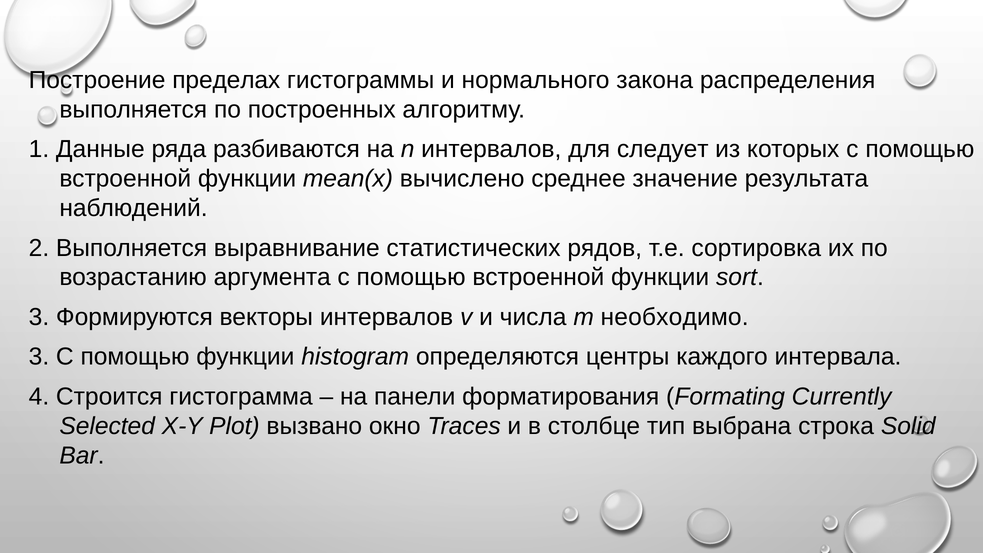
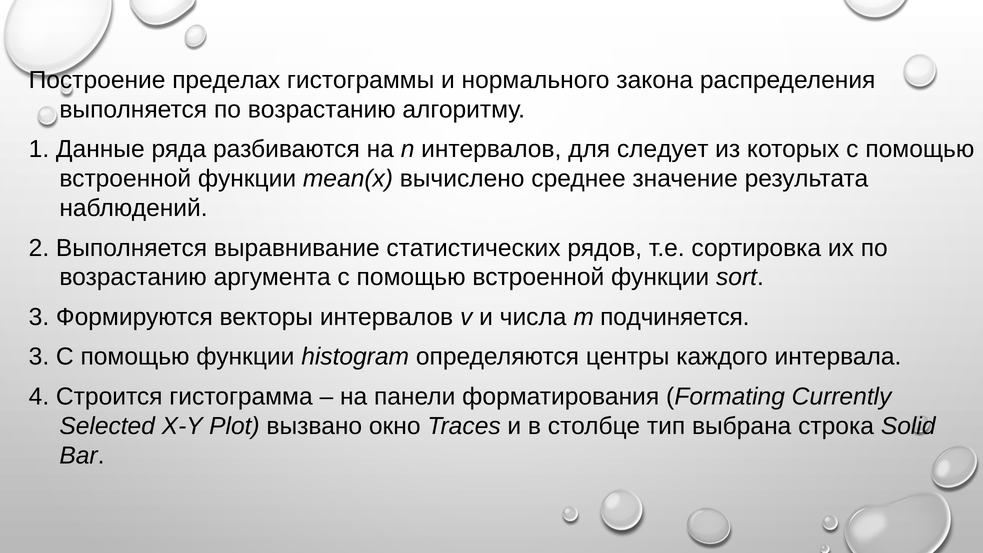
выполняется по построенных: построенных -> возрастанию
необходимо: необходимо -> подчиняется
